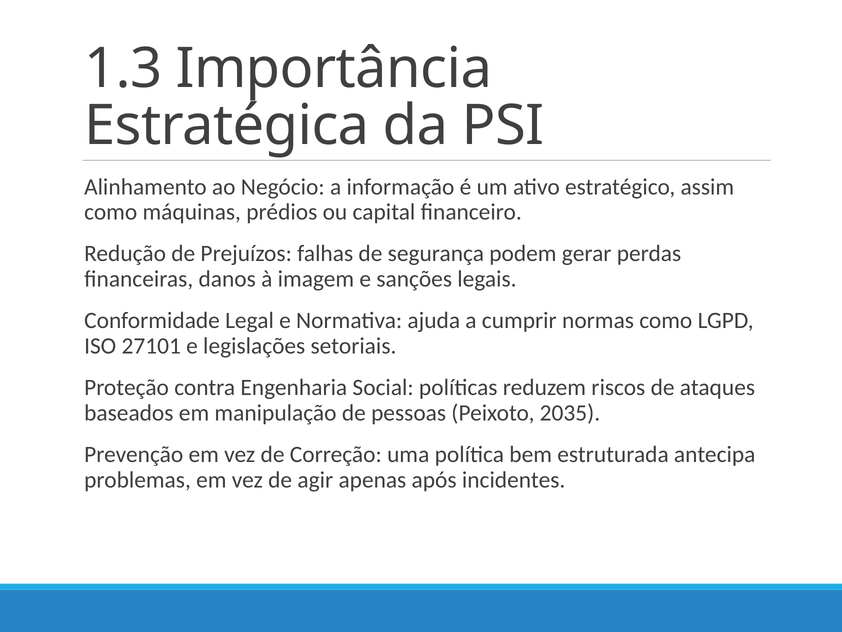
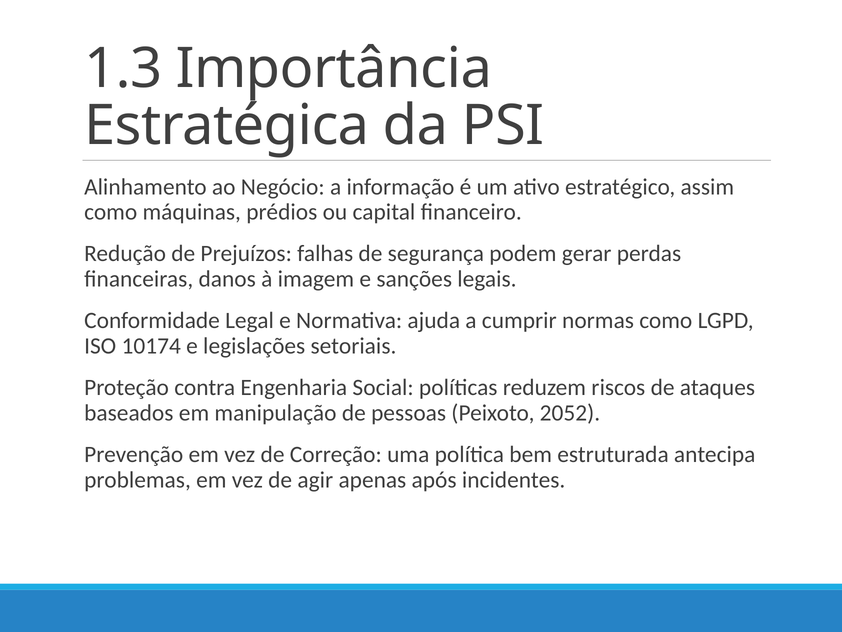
27101: 27101 -> 10174
2035: 2035 -> 2052
